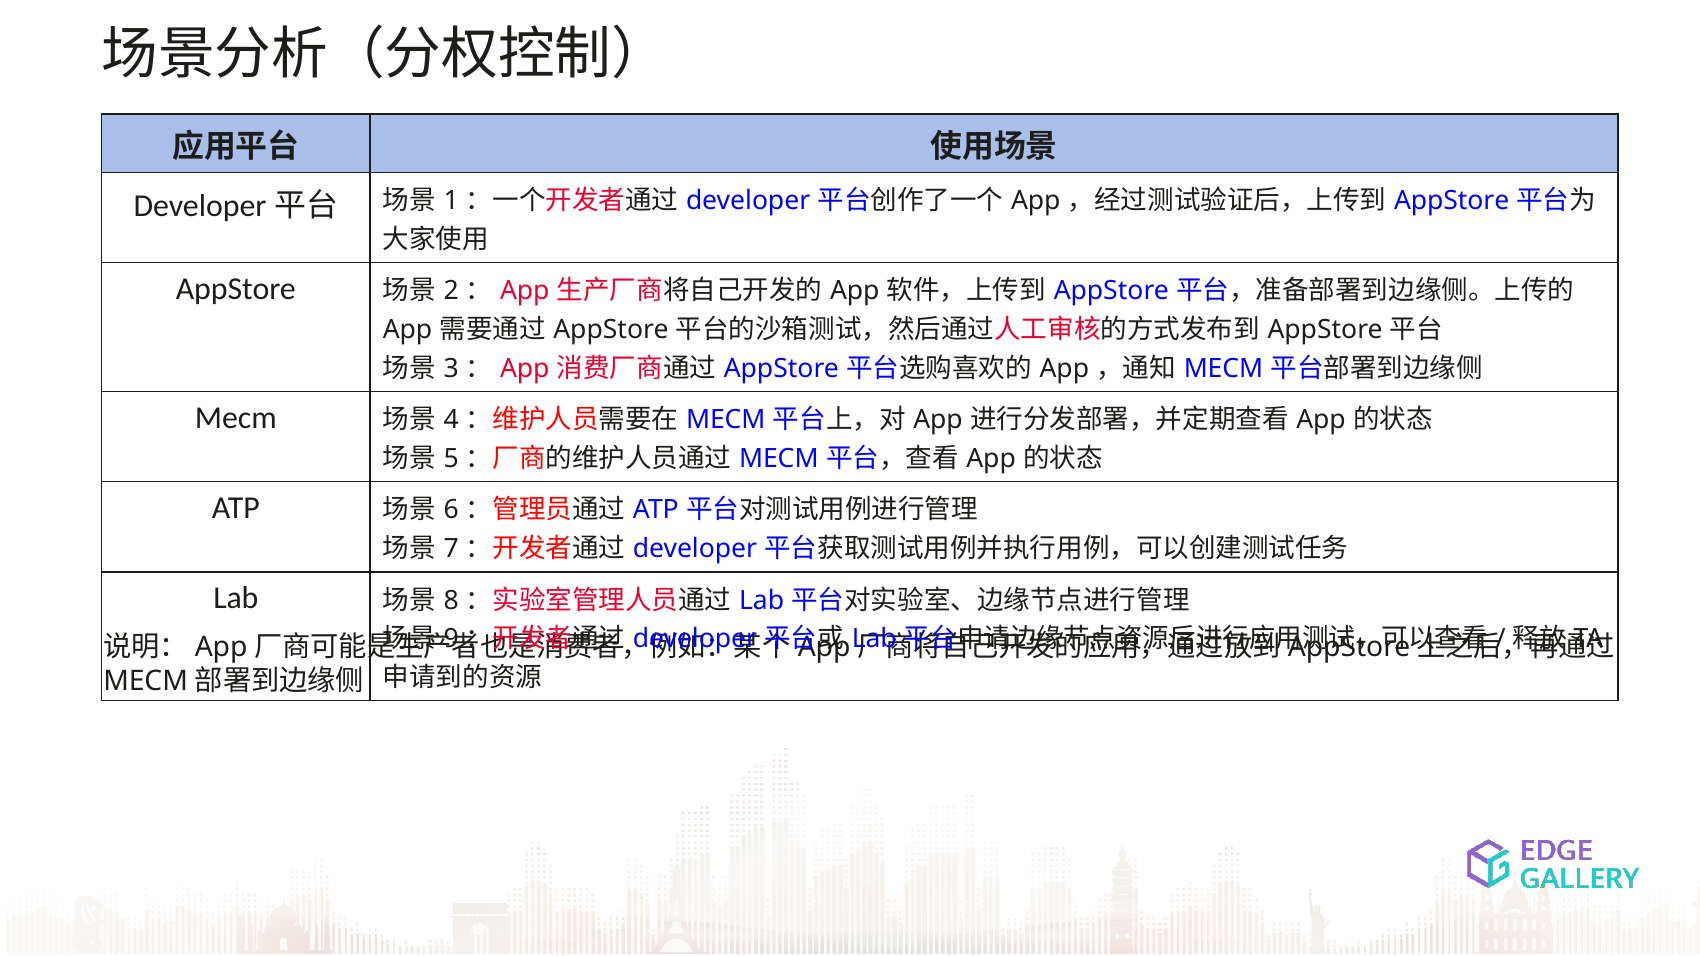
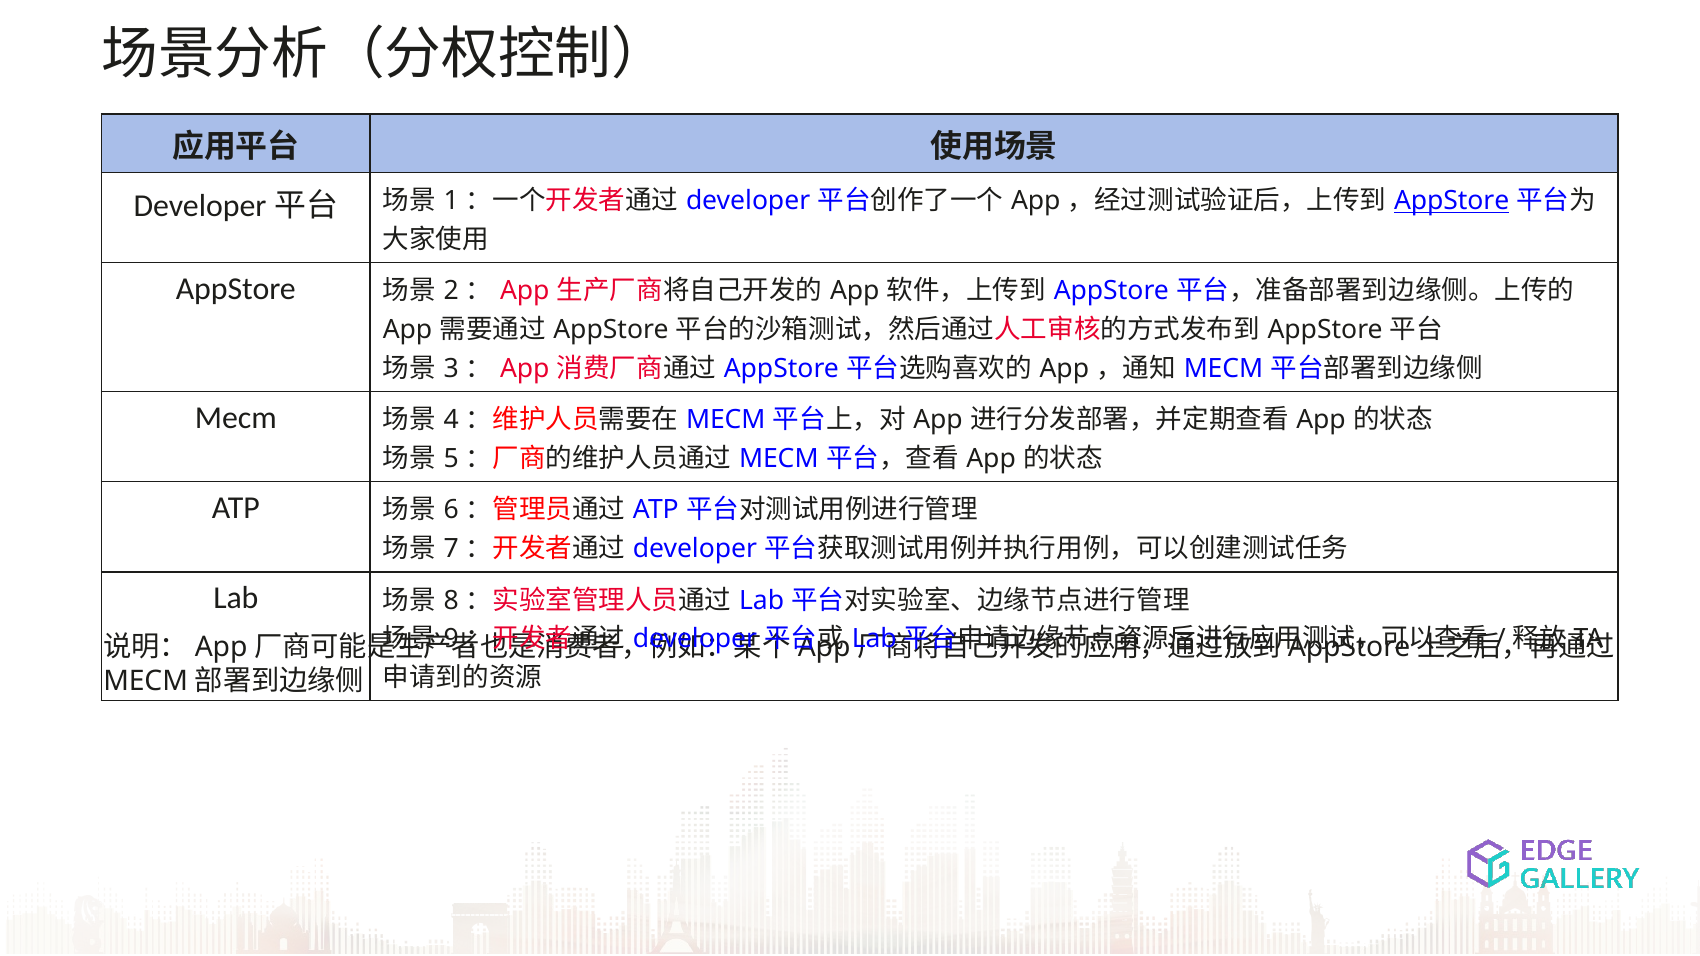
AppStore at (1452, 201) underline: none -> present
